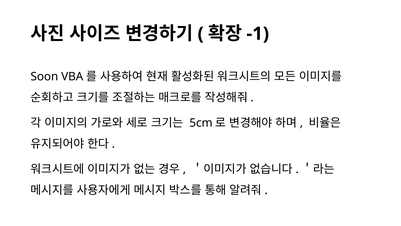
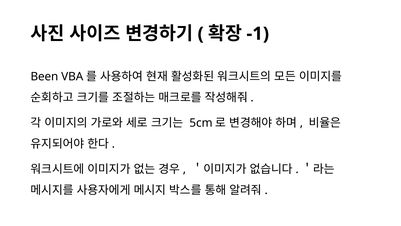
Soon: Soon -> Been
